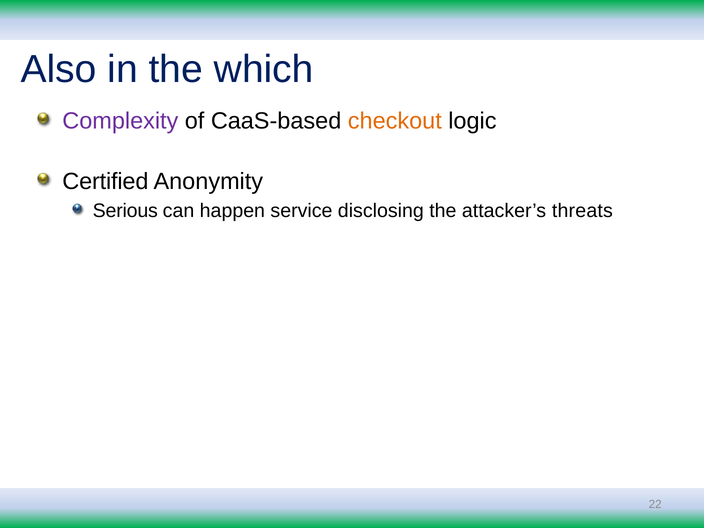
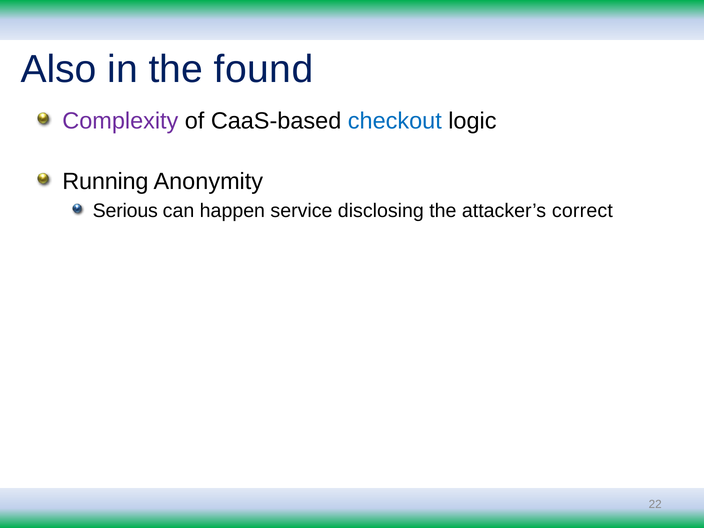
which: which -> found
checkout colour: orange -> blue
Certified: Certified -> Running
threats: threats -> correct
